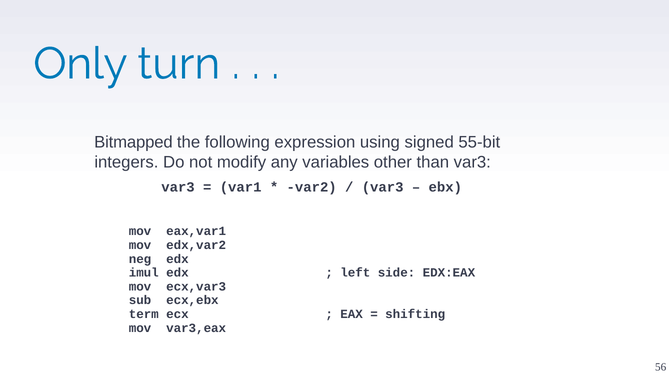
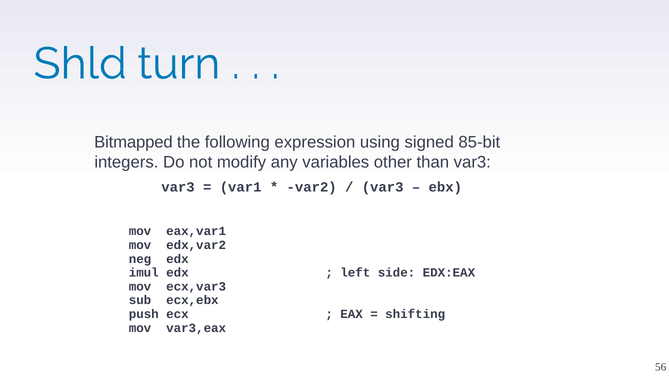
Only: Only -> Shld
55-bit: 55-bit -> 85-bit
term: term -> push
